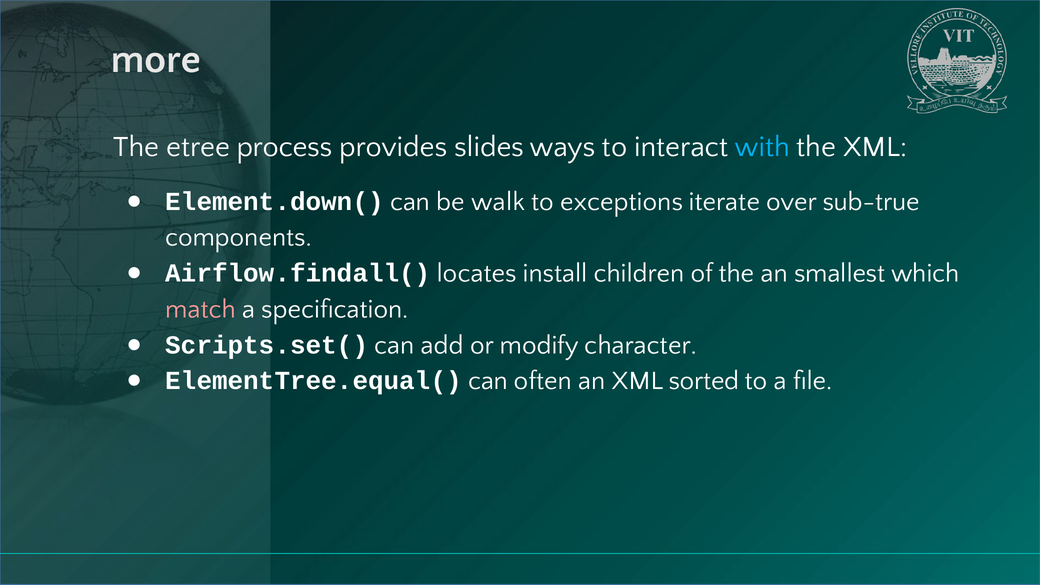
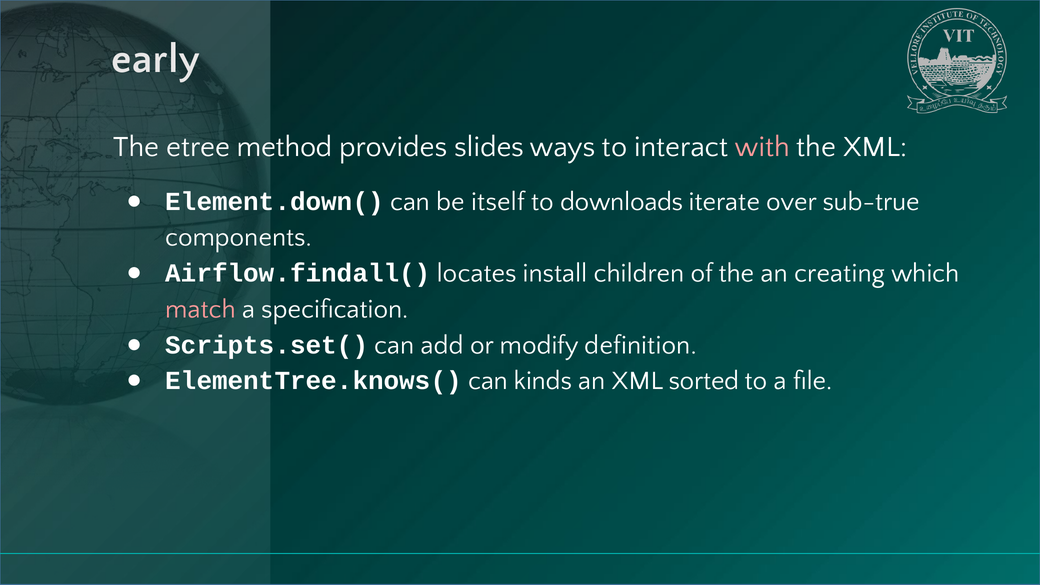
more: more -> early
process: process -> method
with colour: light blue -> pink
walk: walk -> itself
exceptions: exceptions -> downloads
smallest: smallest -> creating
character: character -> definition
ElementTree.equal(: ElementTree.equal( -> ElementTree.knows(
often: often -> kinds
